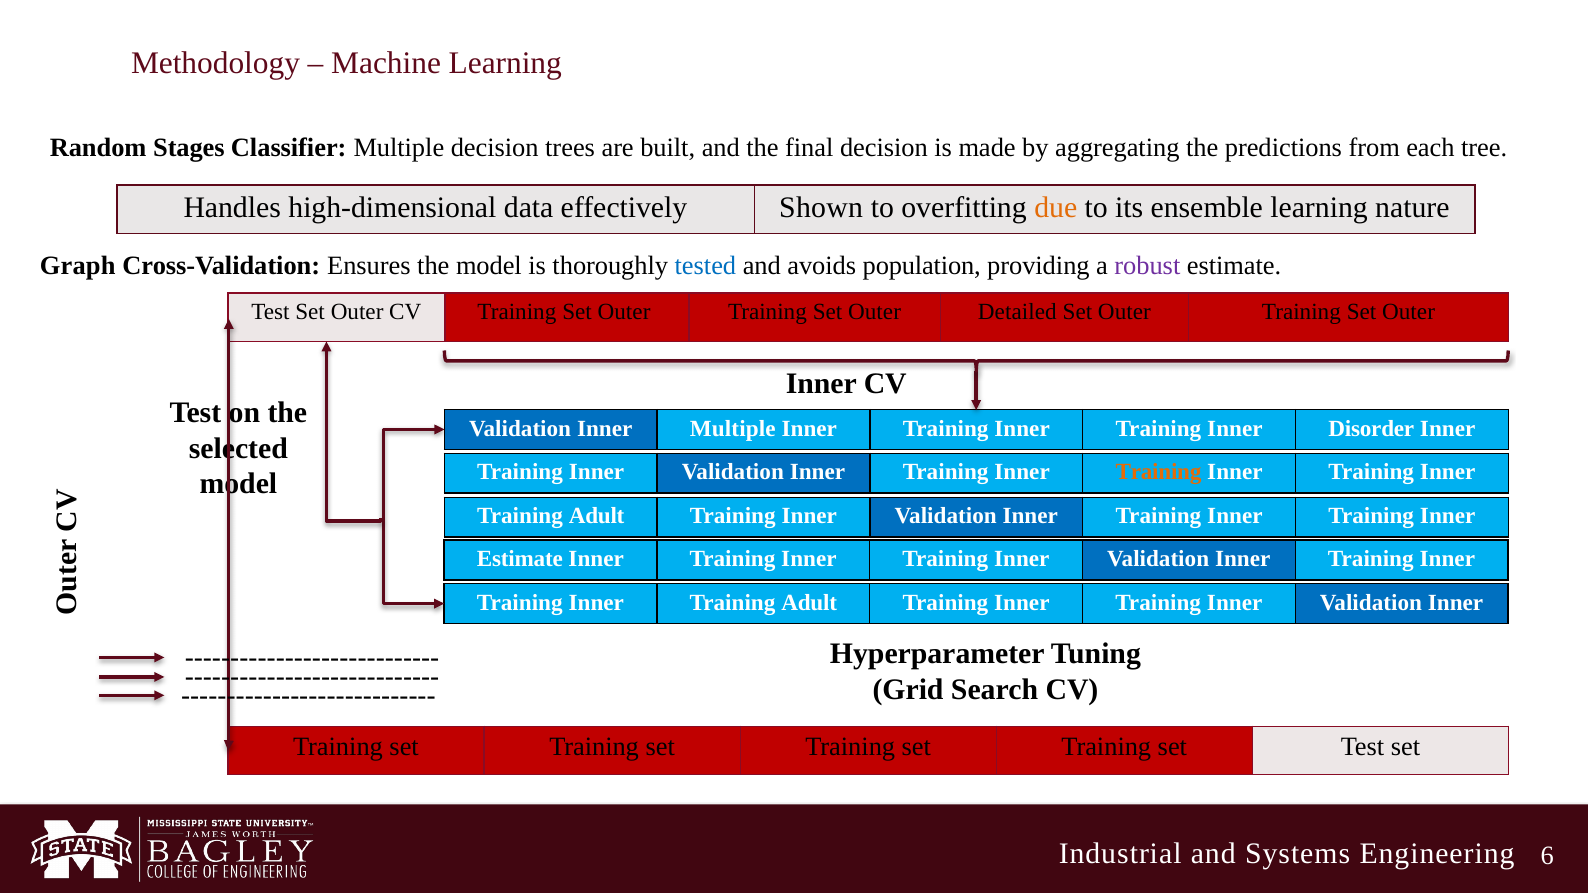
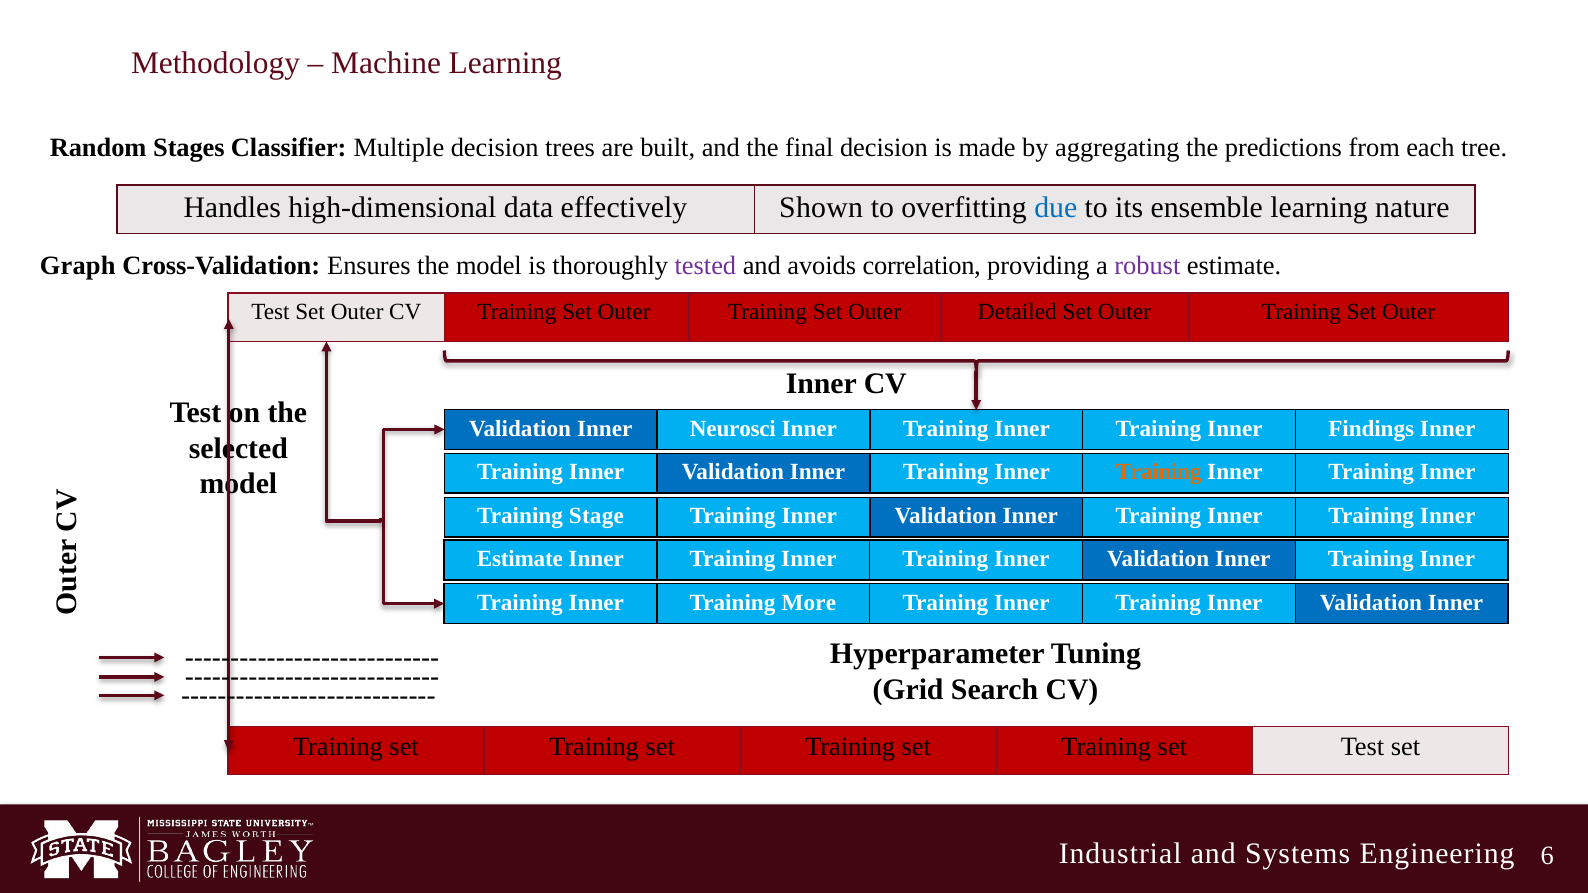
due colour: orange -> blue
tested colour: blue -> purple
population: population -> correlation
Inner Multiple: Multiple -> Neurosci
Disorder: Disorder -> Findings
Adult at (597, 516): Adult -> Stage
Adult at (809, 603): Adult -> More
